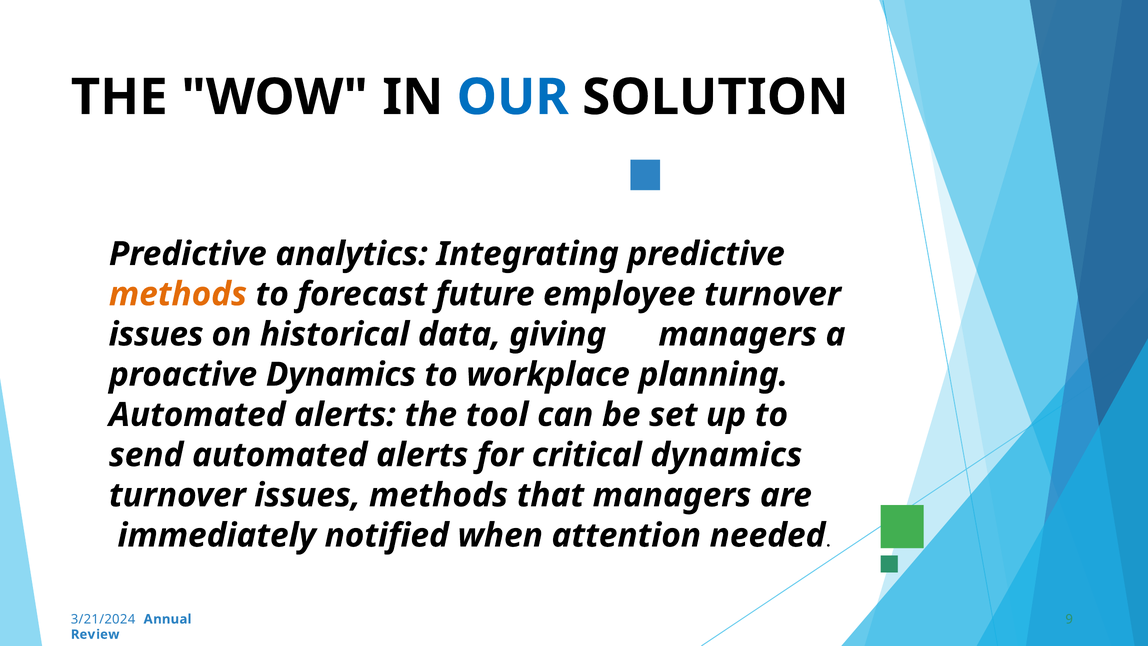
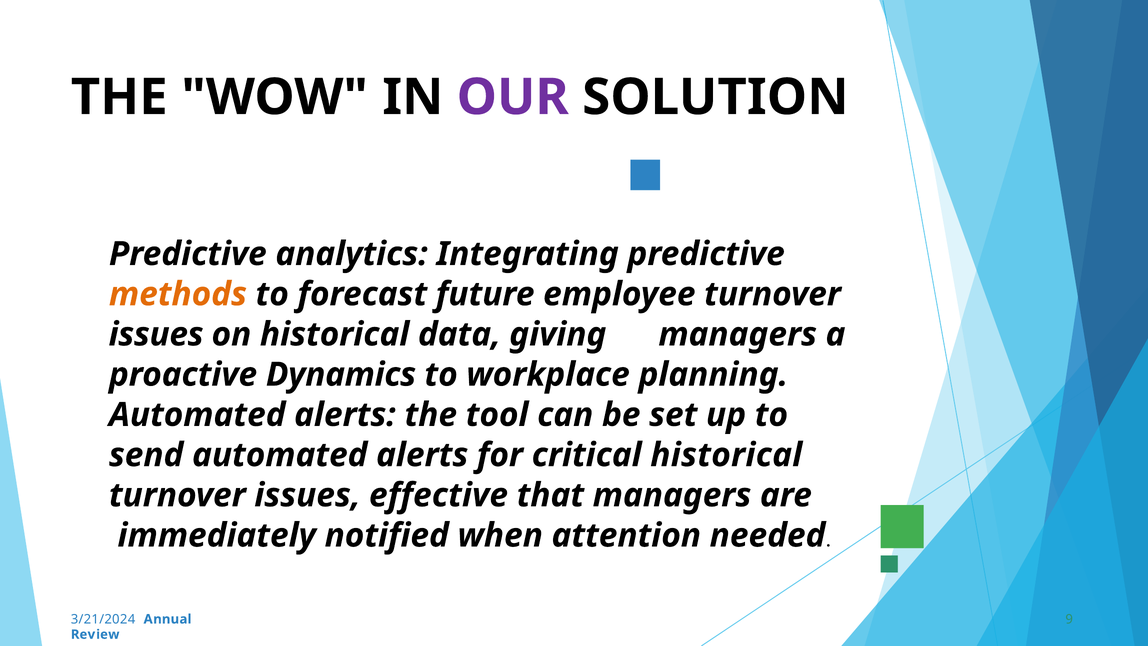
OUR colour: blue -> purple
critical dynamics: dynamics -> historical
issues methods: methods -> effective
